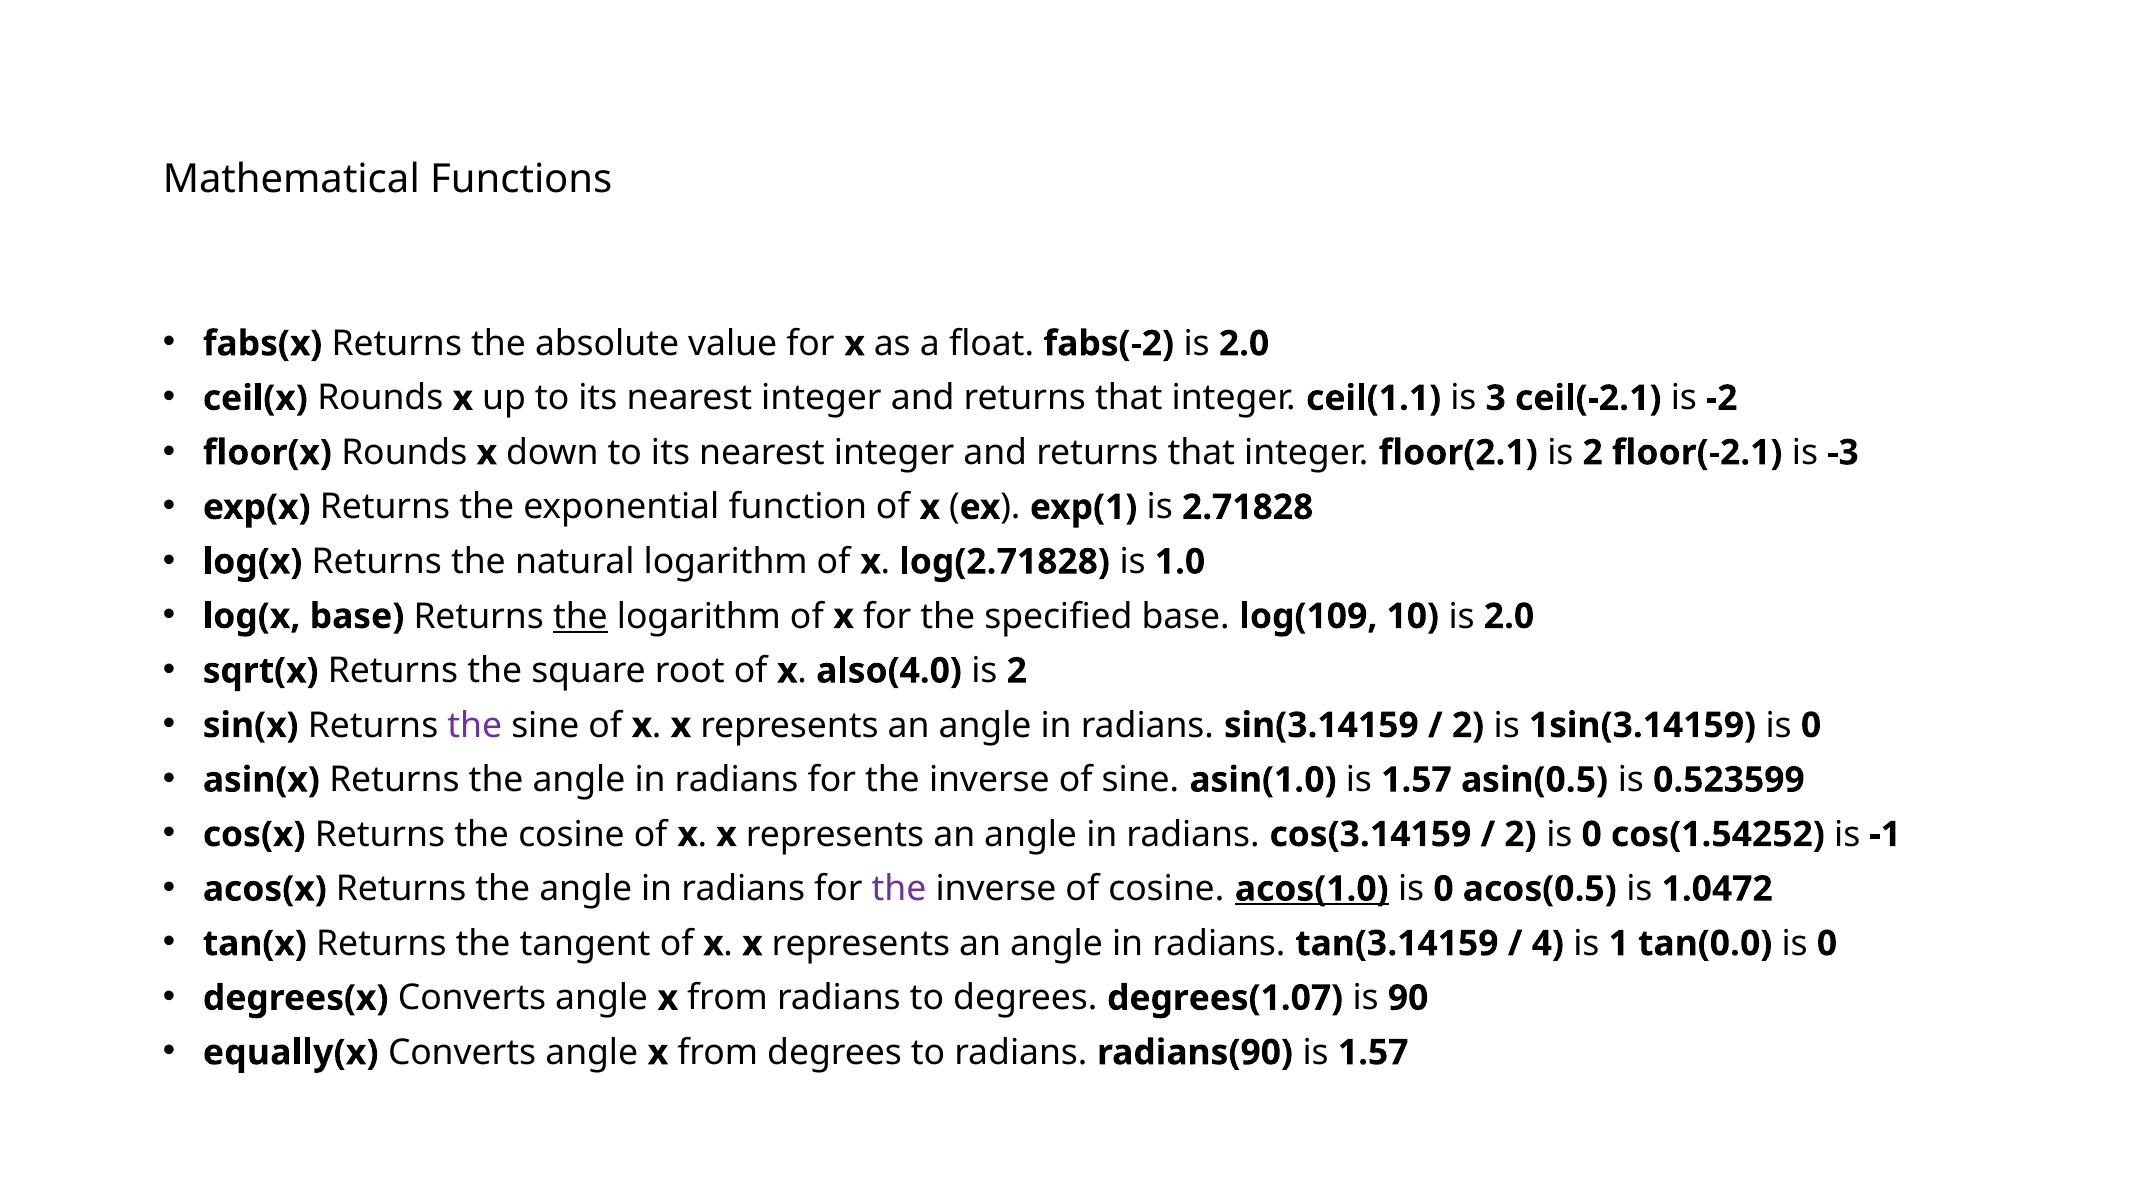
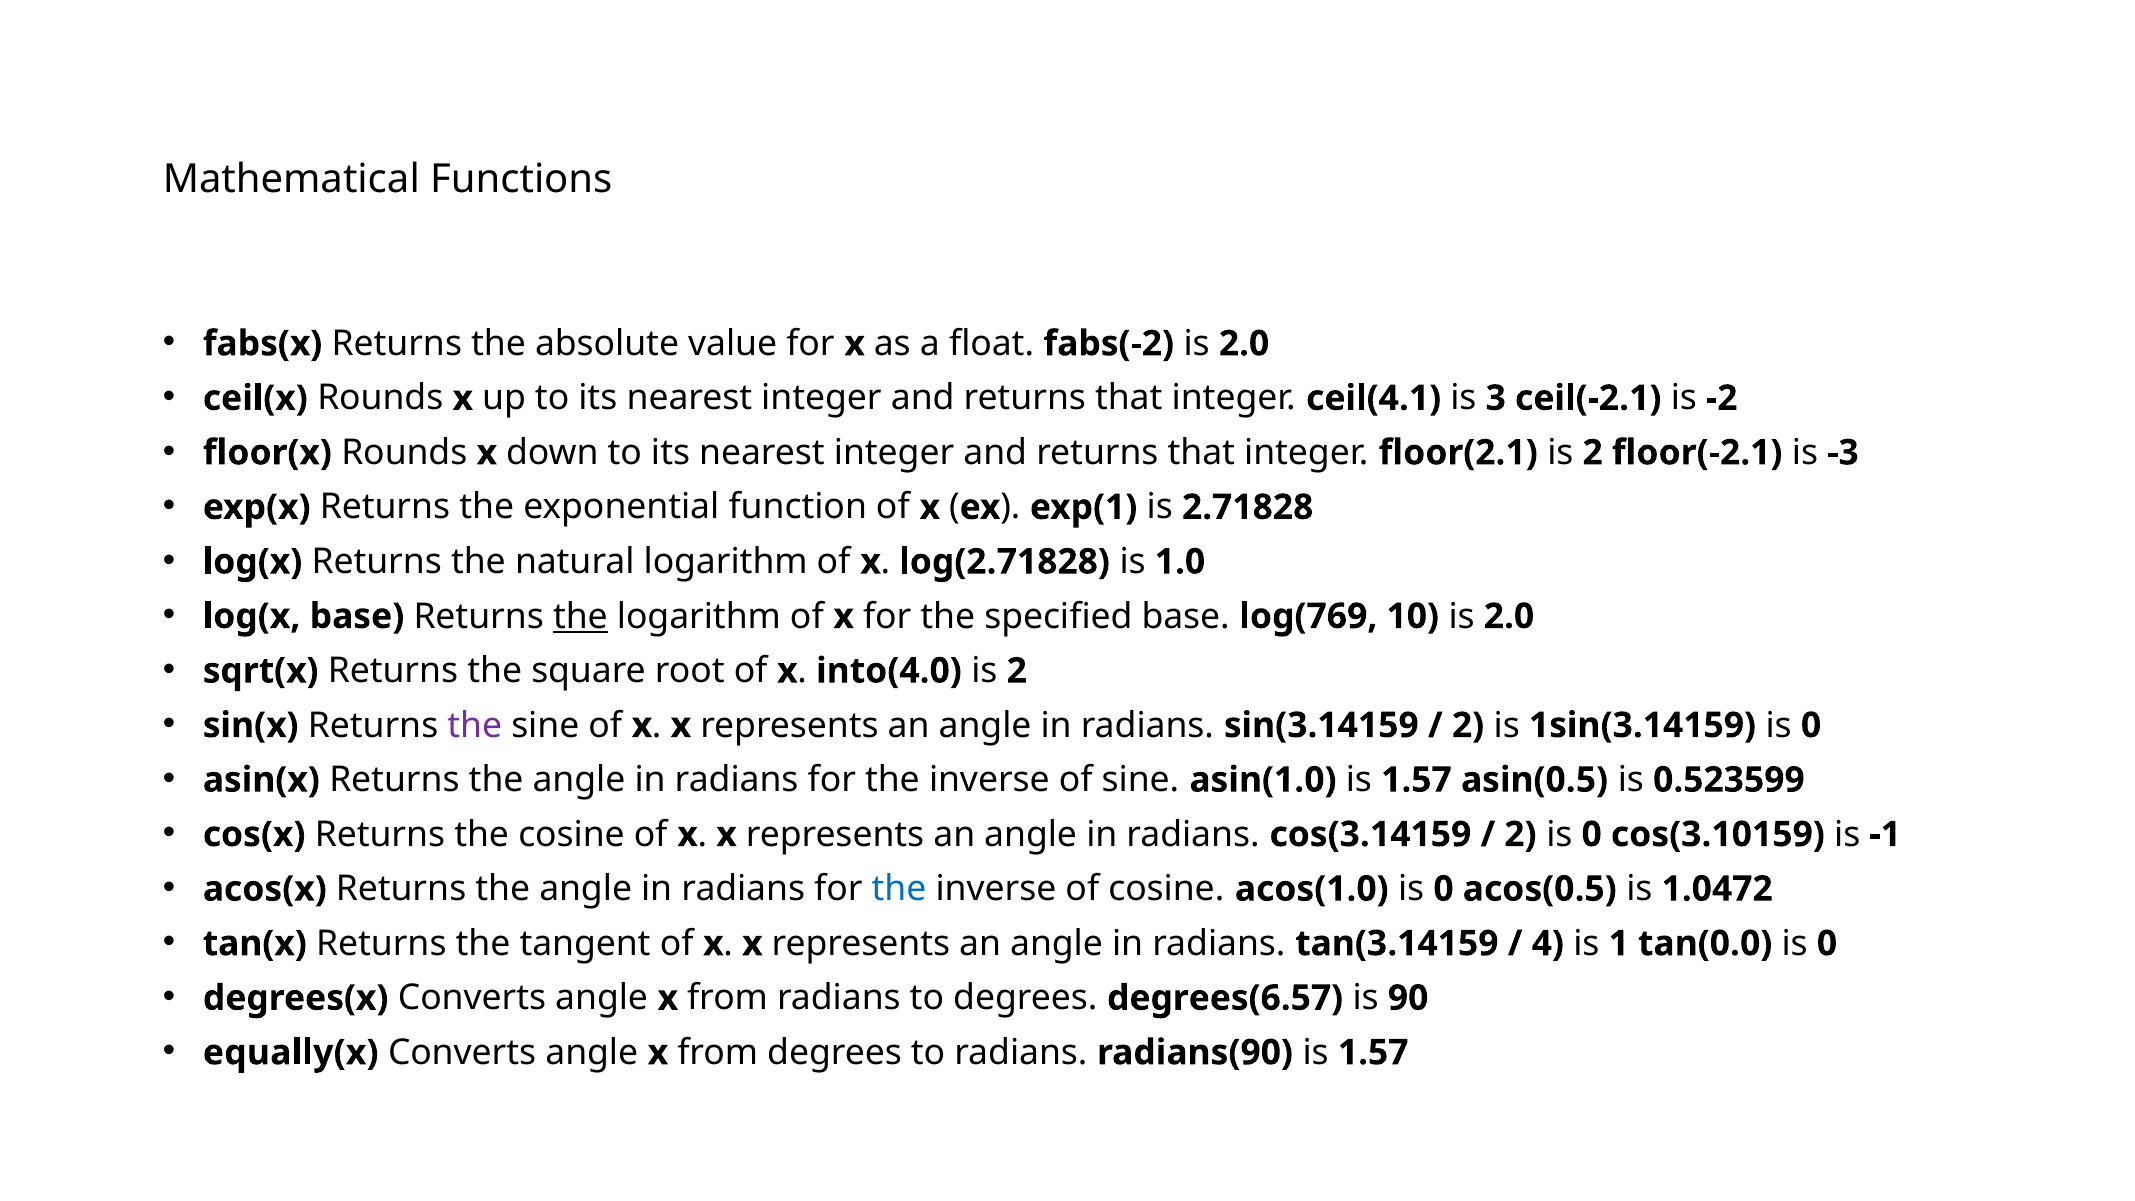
ceil(1.1: ceil(1.1 -> ceil(4.1
log(109: log(109 -> log(769
also(4.0: also(4.0 -> into(4.0
cos(1.54252: cos(1.54252 -> cos(3.10159
the at (899, 889) colour: purple -> blue
acos(1.0 underline: present -> none
degrees(1.07: degrees(1.07 -> degrees(6.57
